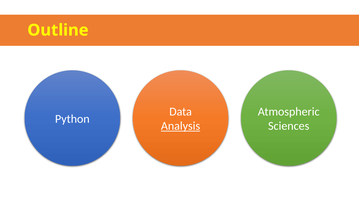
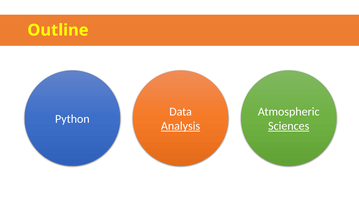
Sciences underline: none -> present
